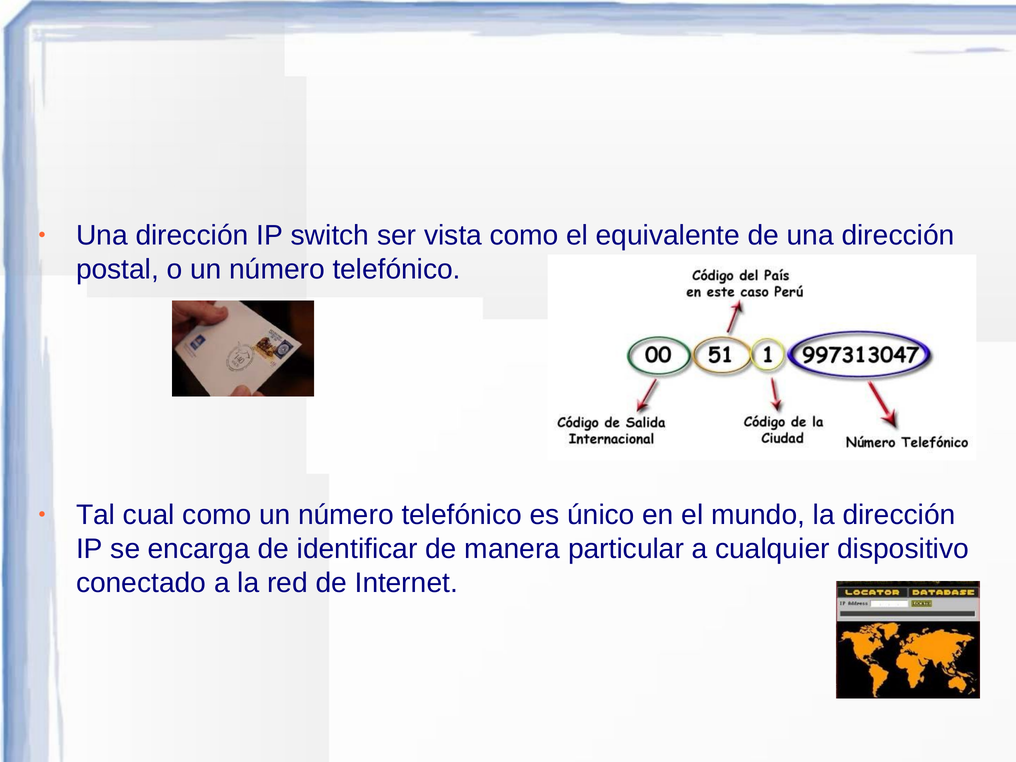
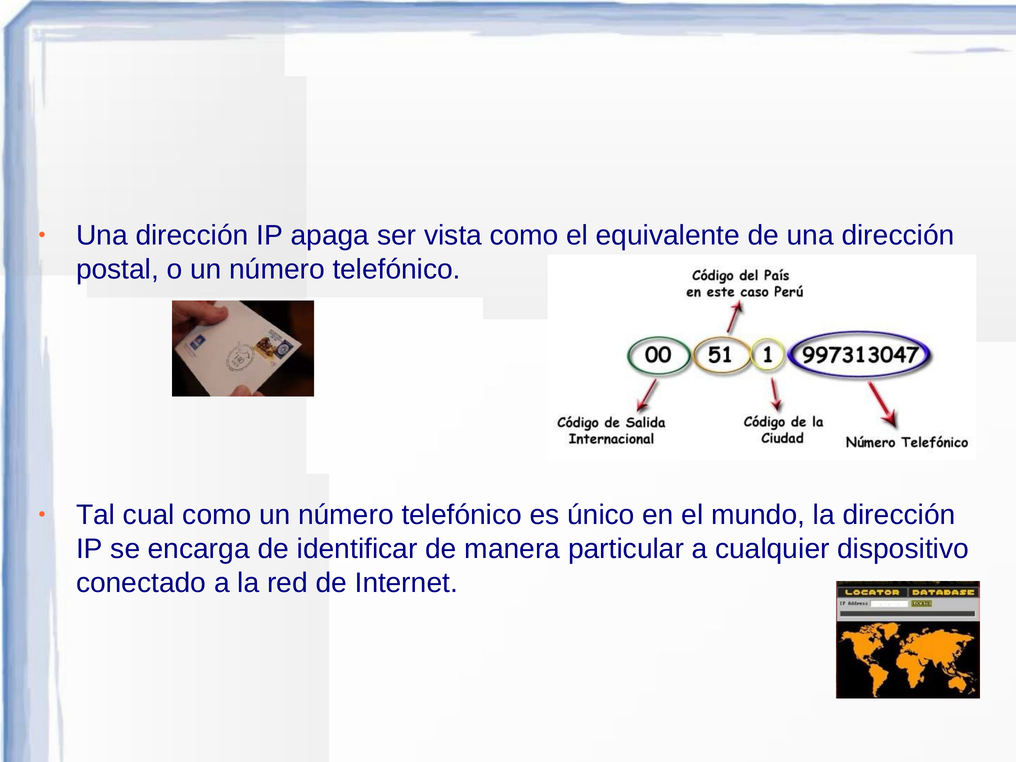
switch: switch -> apaga
